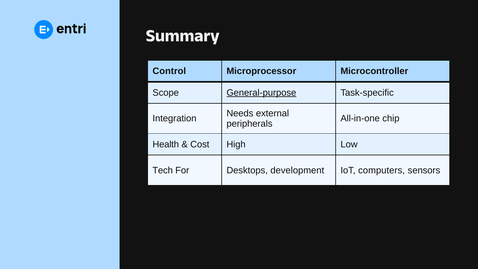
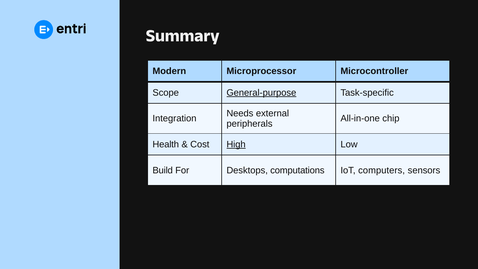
Control: Control -> Modern
High underline: none -> present
Tech: Tech -> Build
development: development -> computations
